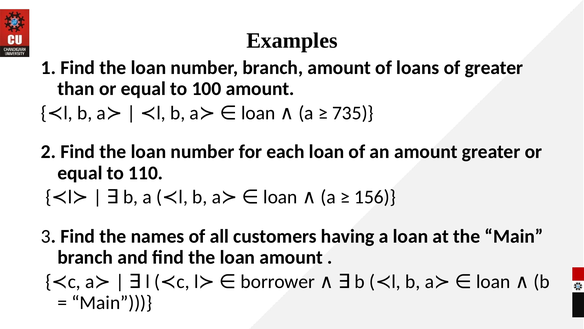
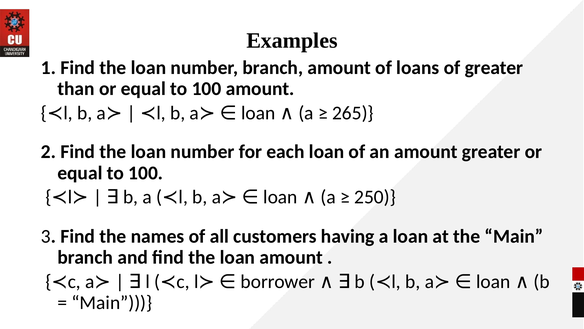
735: 735 -> 265
110 at (146, 173): 110 -> 100
156: 156 -> 250
